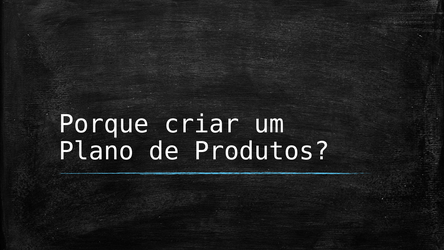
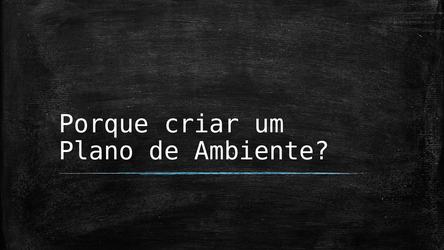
Produtos: Produtos -> Ambiente
